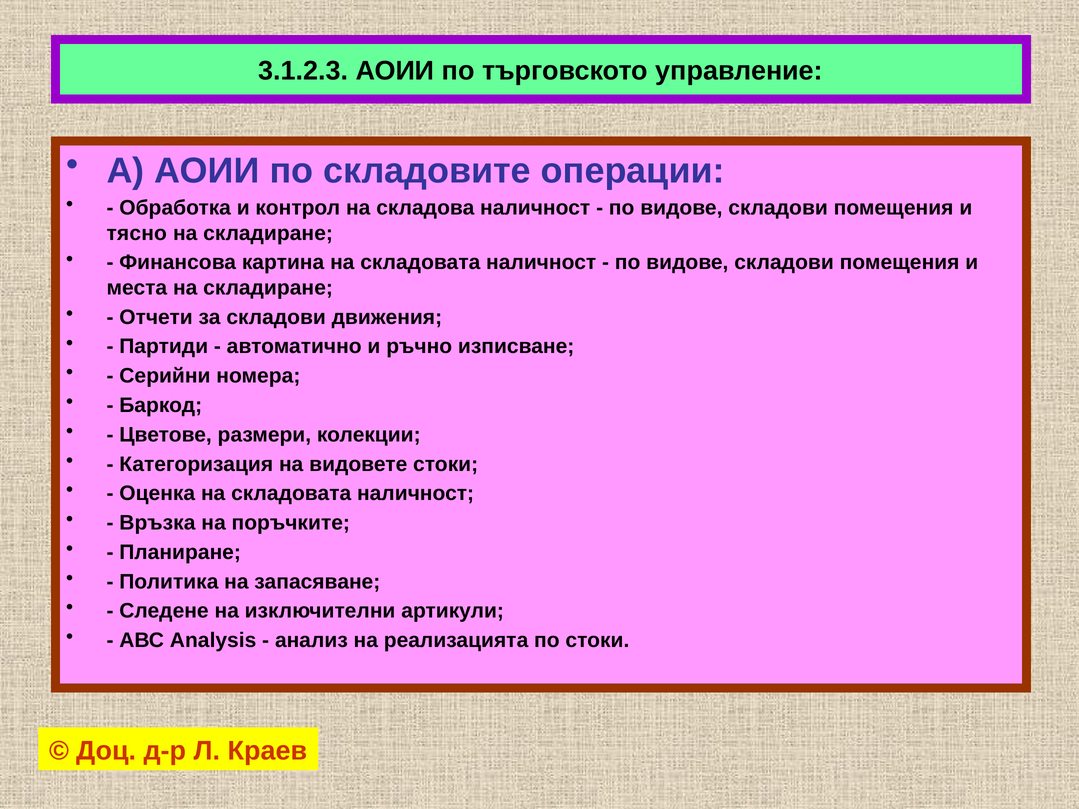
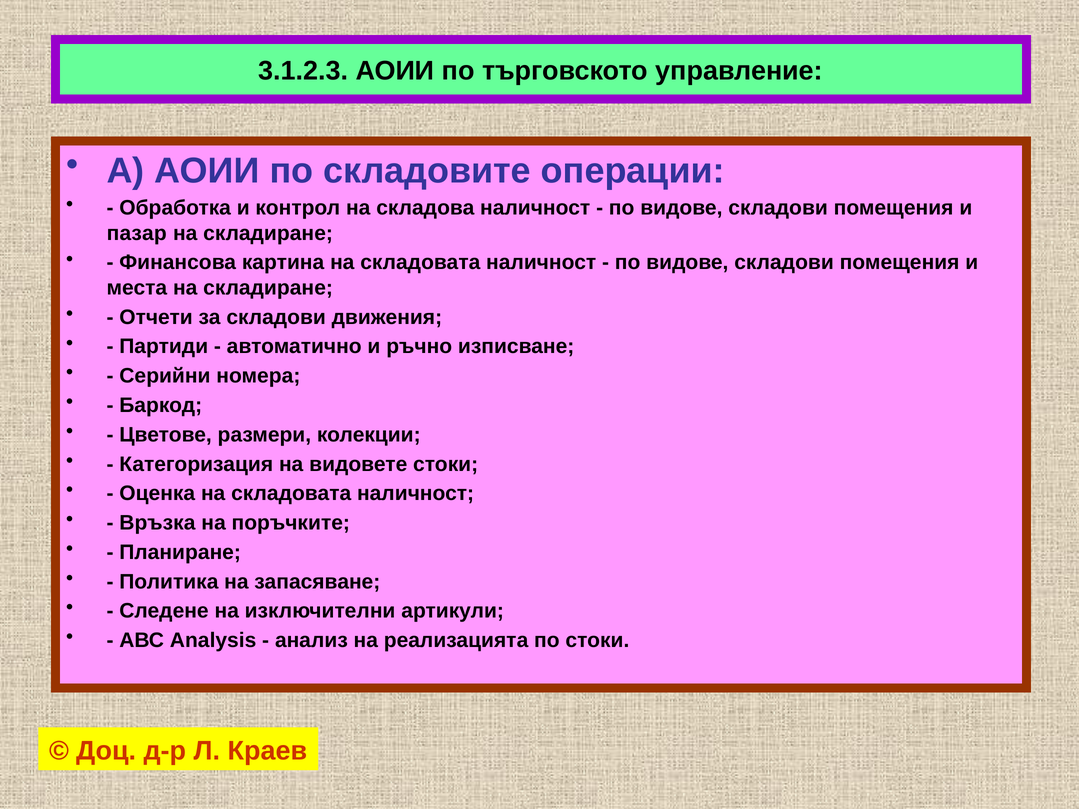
тясно: тясно -> пазар
